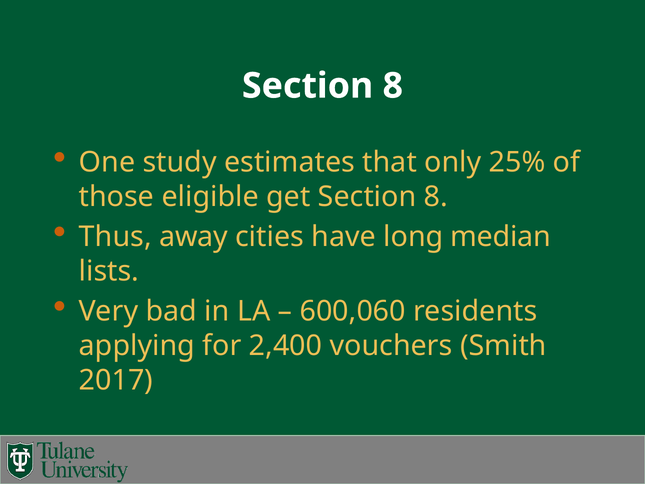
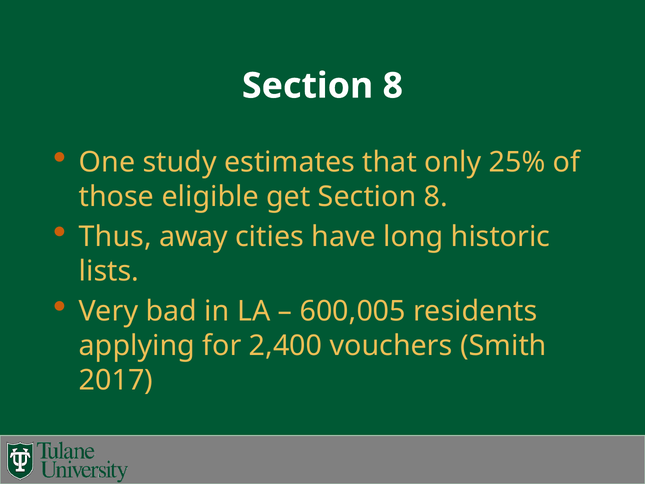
median: median -> historic
600,060: 600,060 -> 600,005
